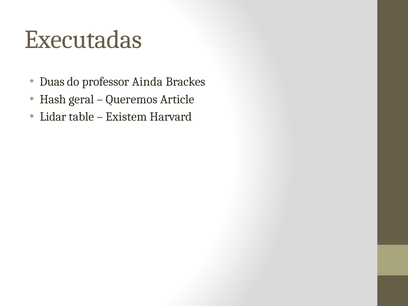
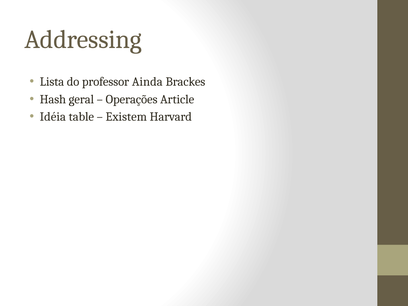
Executadas: Executadas -> Addressing
Duas: Duas -> Lista
Queremos: Queremos -> Operações
Lidar: Lidar -> Idéia
